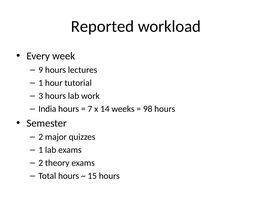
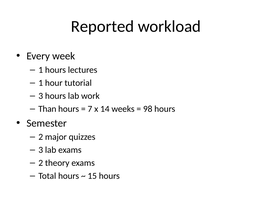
9 at (41, 70): 9 -> 1
India: India -> Than
1 at (41, 150): 1 -> 3
